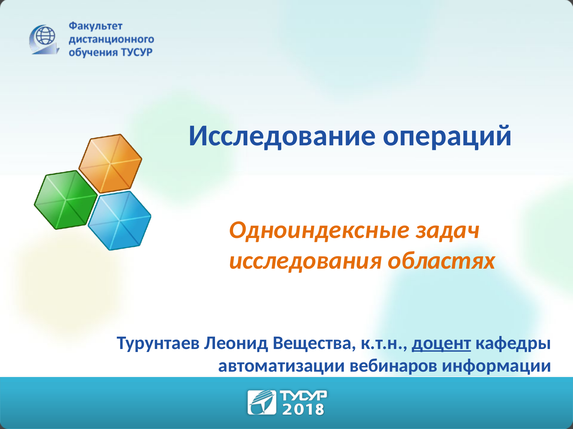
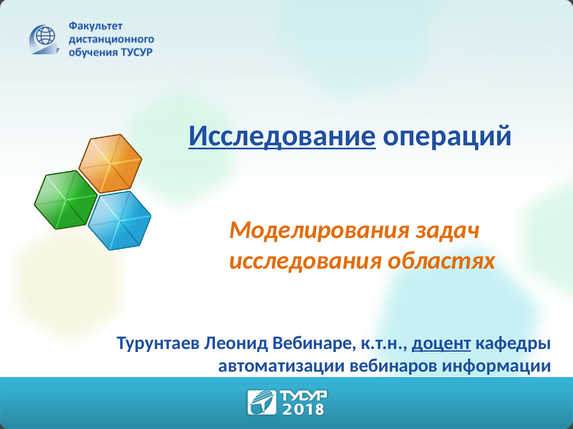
Исследование underline: none -> present
Одноиндексные: Одноиндексные -> Моделирования
Вещества: Вещества -> Вебинаре
